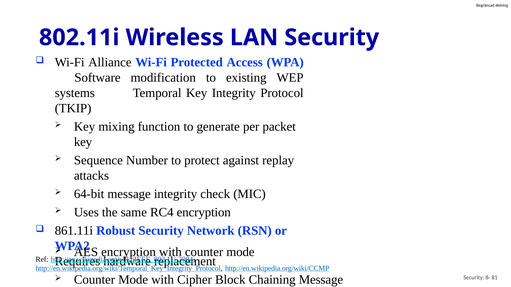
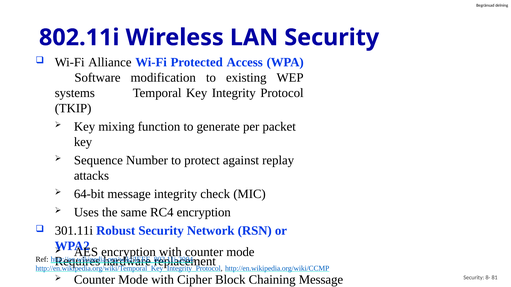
861.11i: 861.11i -> 301.11i
